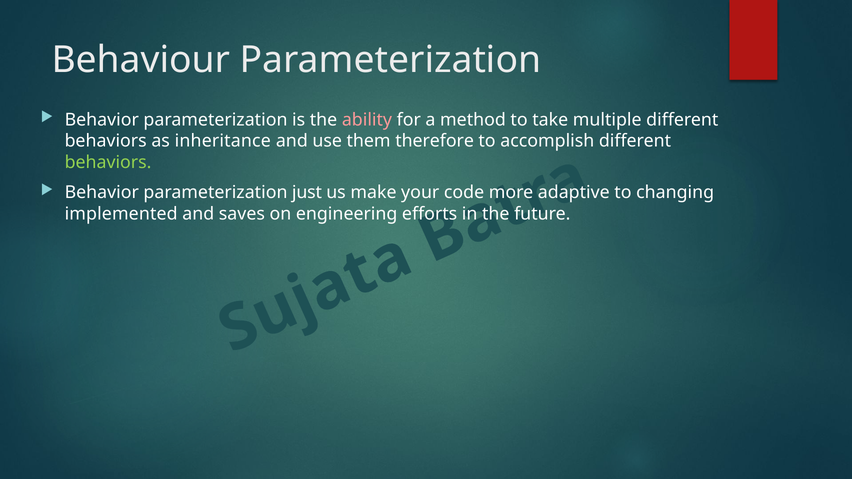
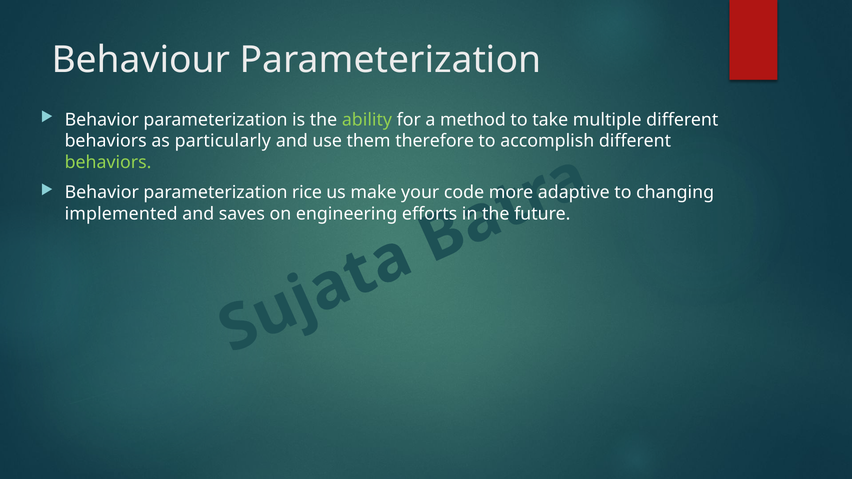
ability colour: pink -> light green
inheritance: inheritance -> particularly
just: just -> rice
